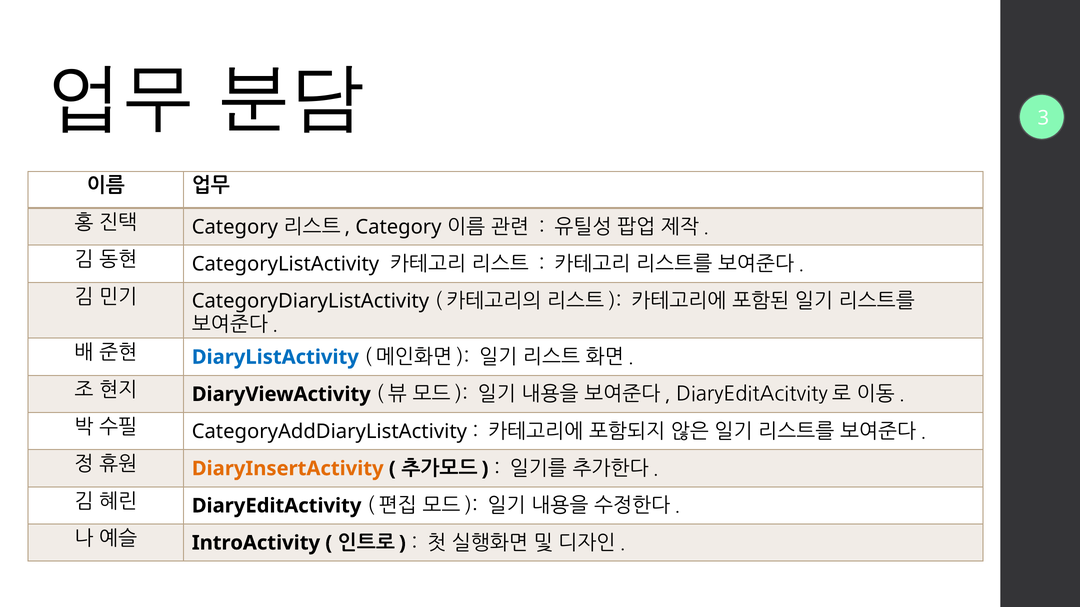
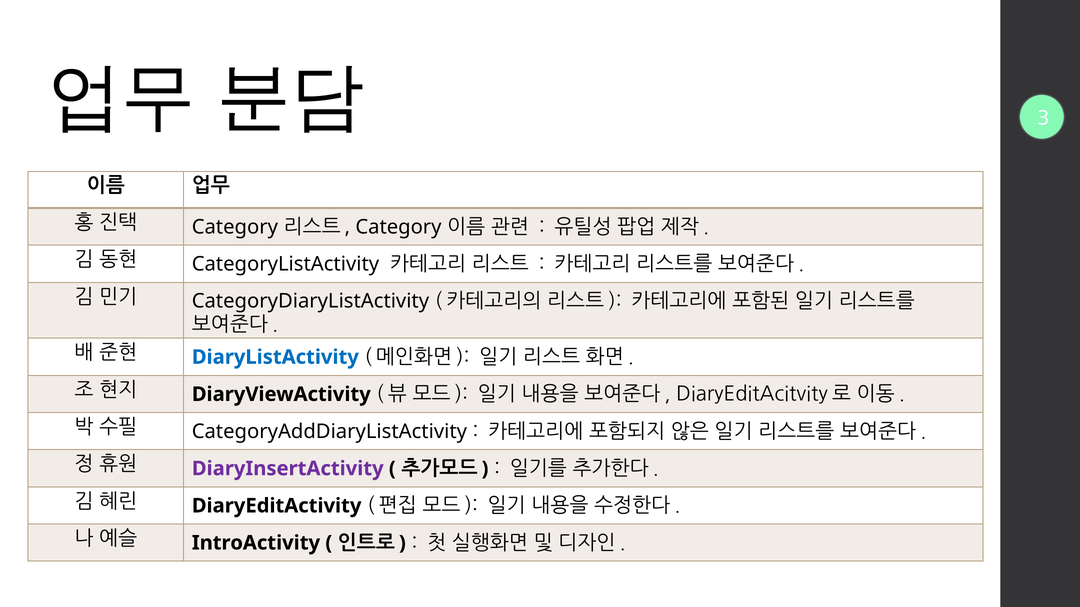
DiaryInsertActivity colour: orange -> purple
